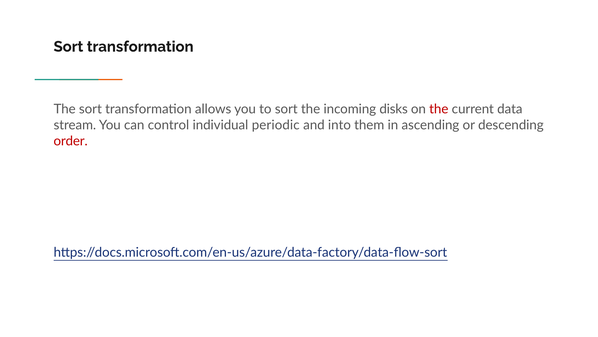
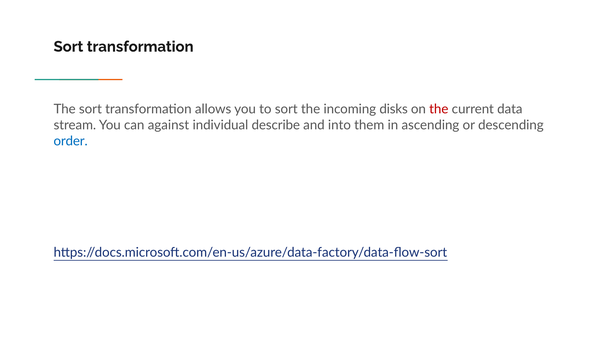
control: control -> against
periodic: periodic -> describe
order colour: red -> blue
